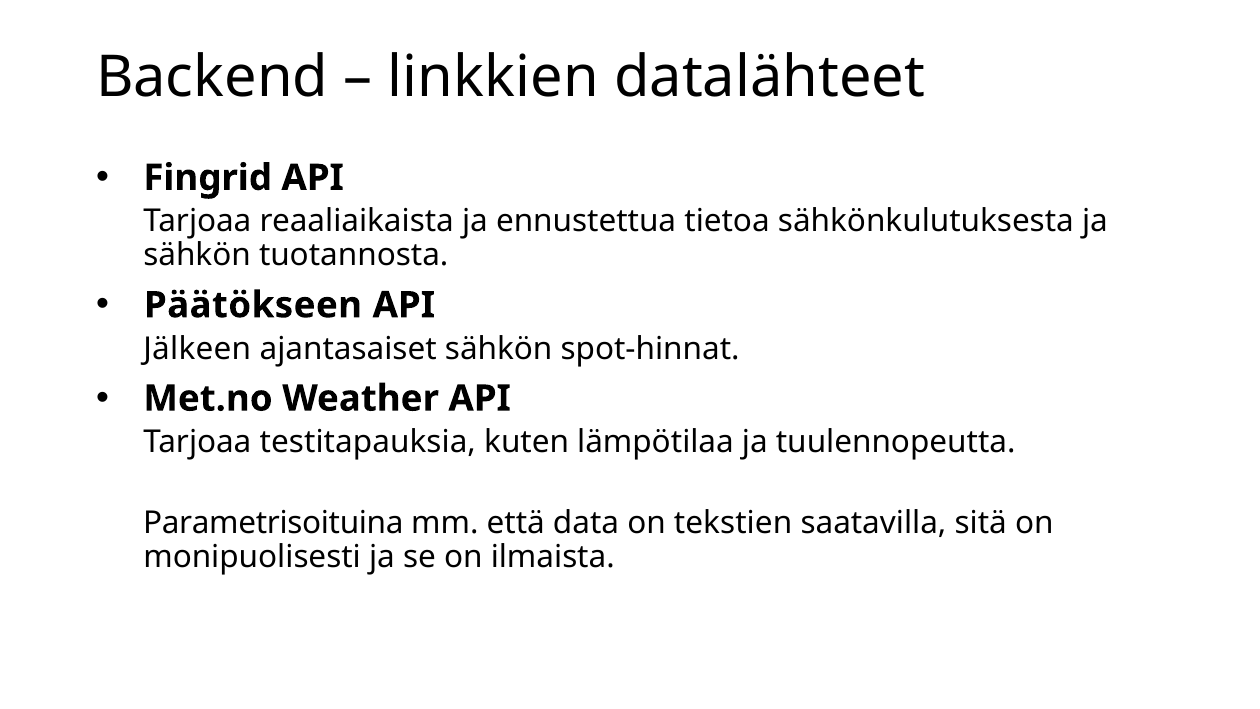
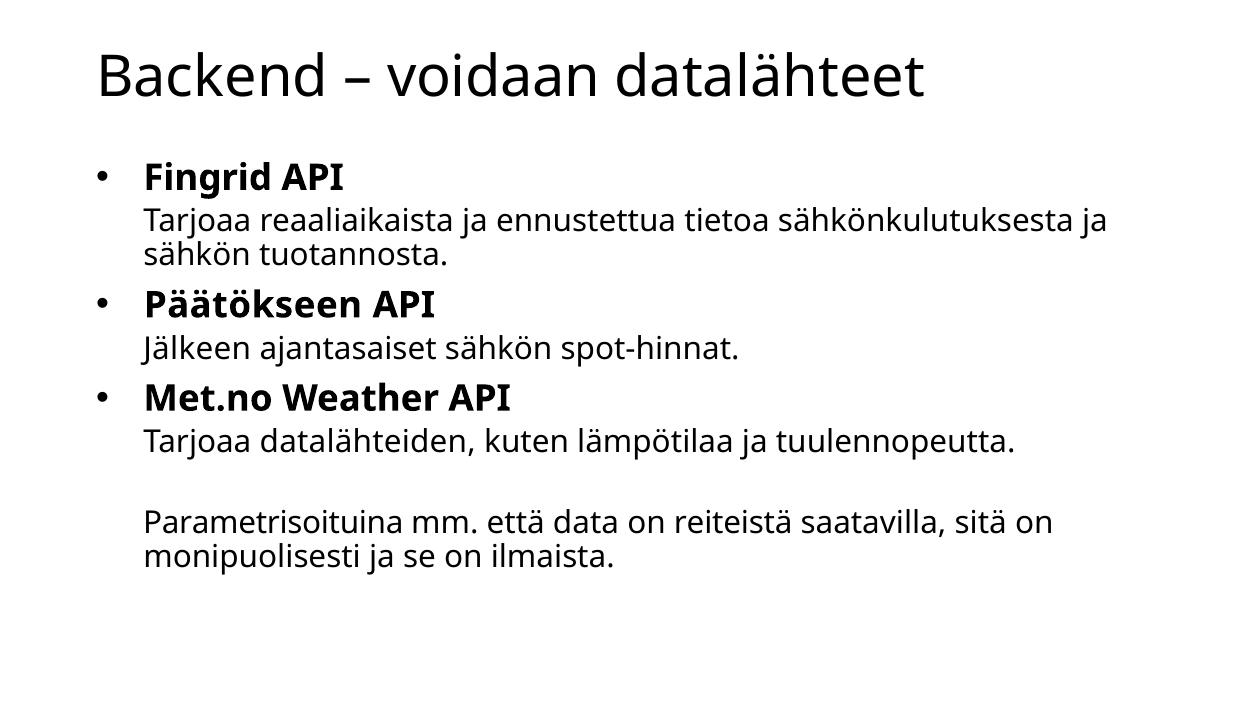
linkkien: linkkien -> voidaan
testitapauksia: testitapauksia -> datalähteiden
tekstien: tekstien -> reiteistä
